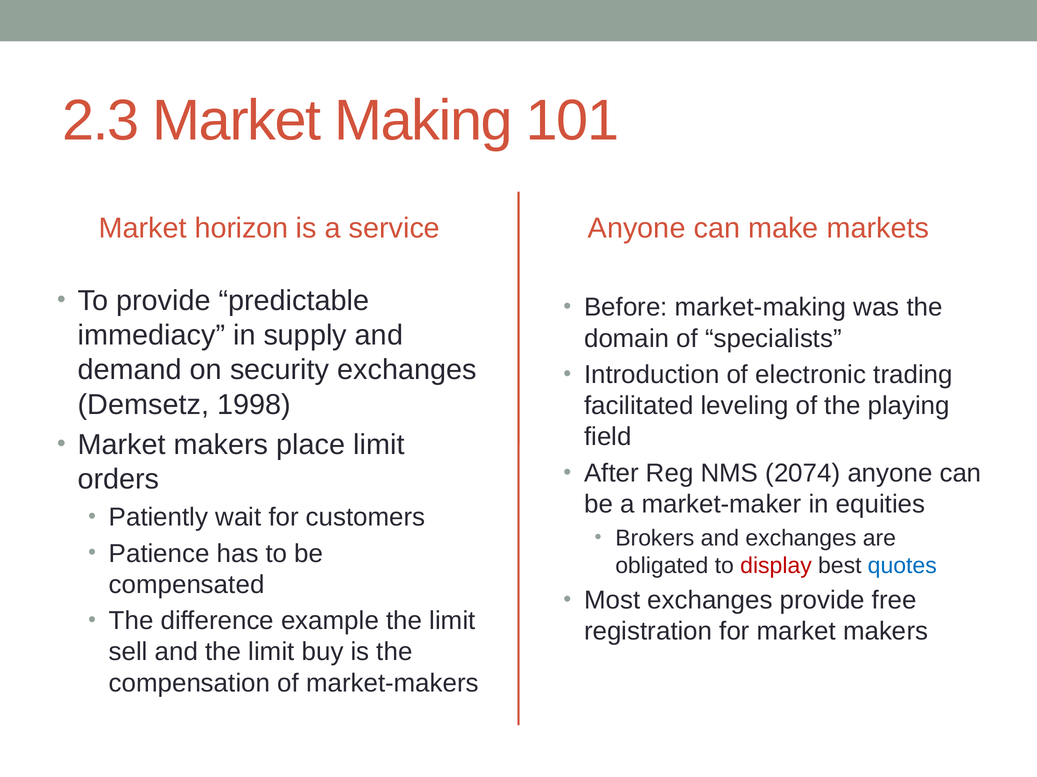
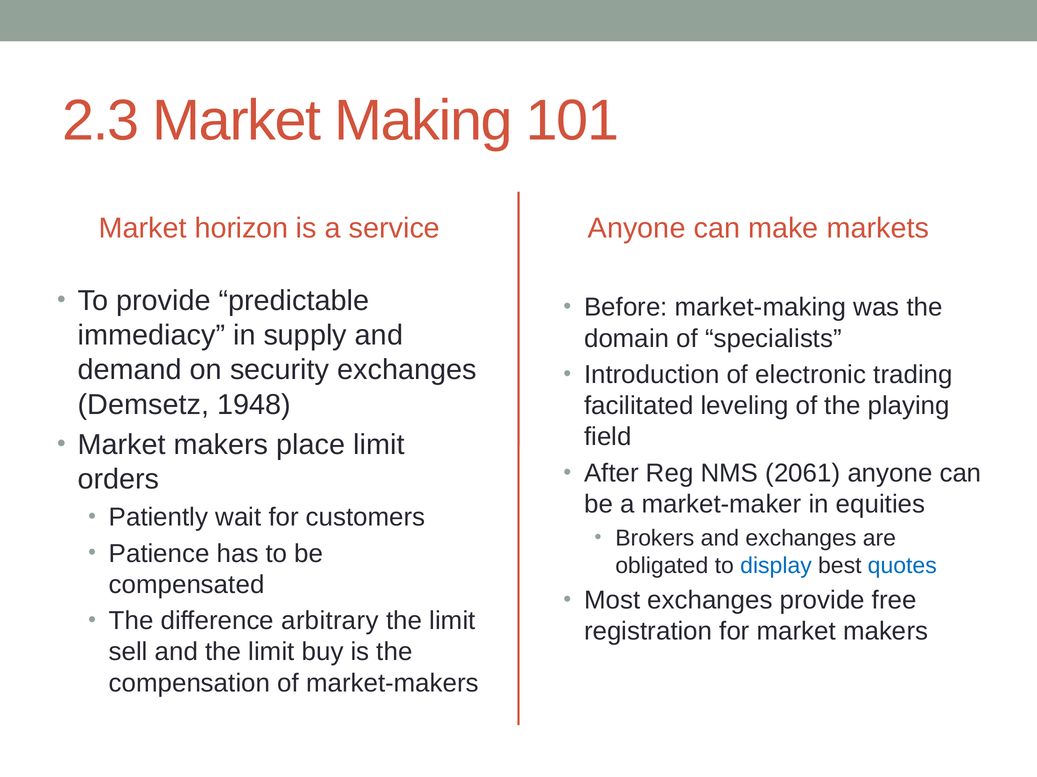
1998: 1998 -> 1948
2074: 2074 -> 2061
display colour: red -> blue
example: example -> arbitrary
